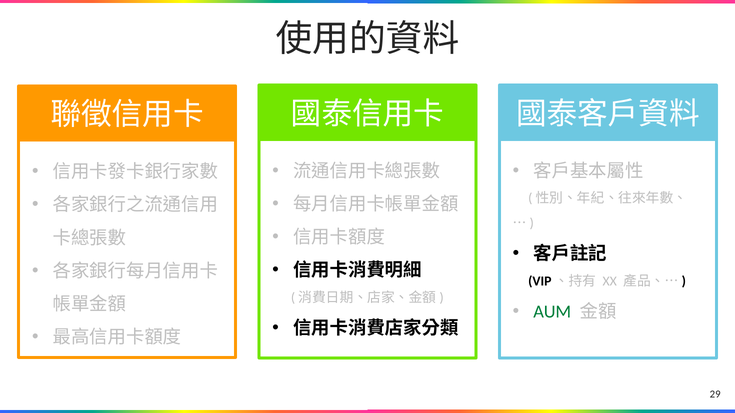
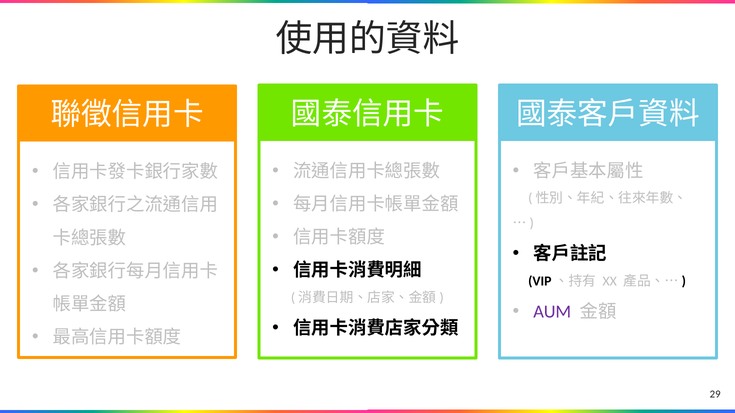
AUM colour: green -> purple
